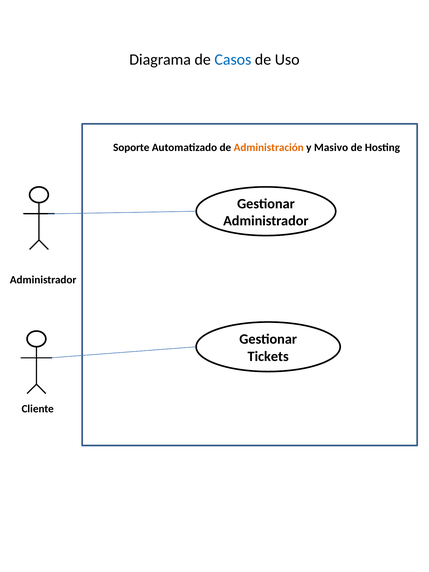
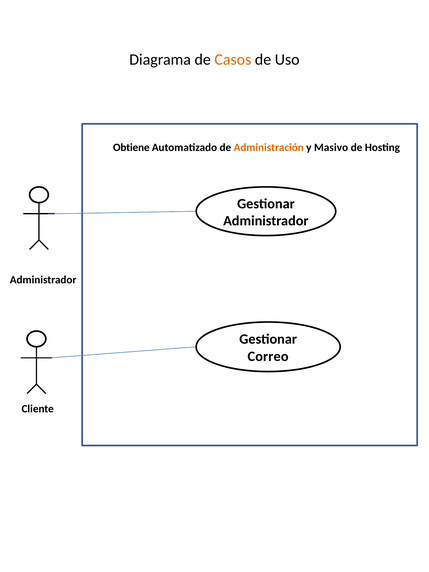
Casos colour: blue -> orange
Soporte: Soporte -> Obtiene
Tickets: Tickets -> Correo
